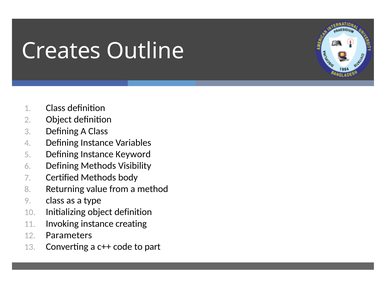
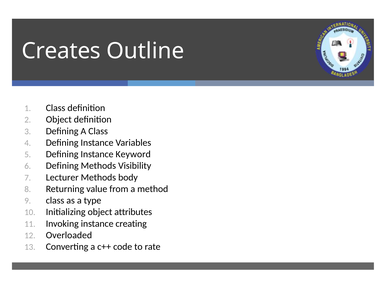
Certified: Certified -> Lecturer
Initializing object definition: definition -> attributes
Parameters: Parameters -> Overloaded
part: part -> rate
